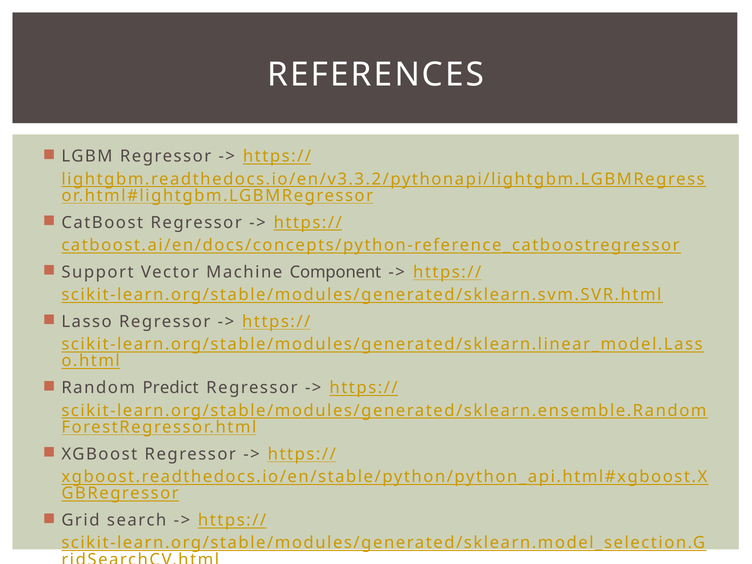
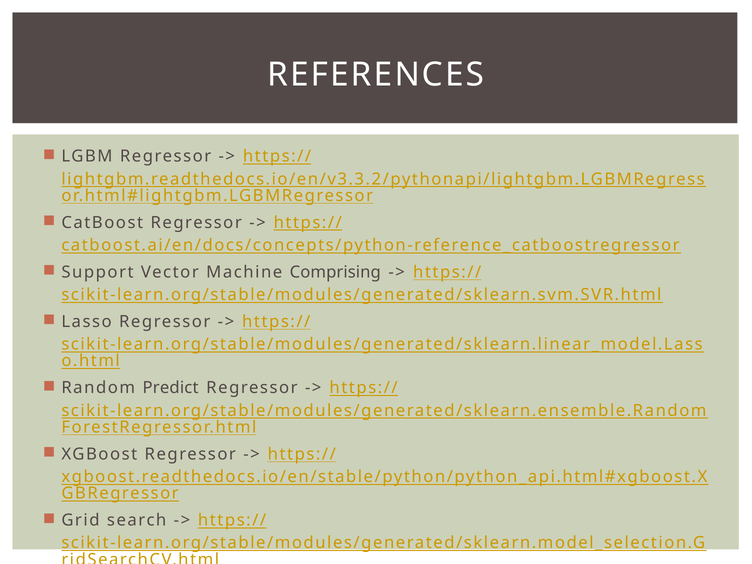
Component: Component -> Comprising
